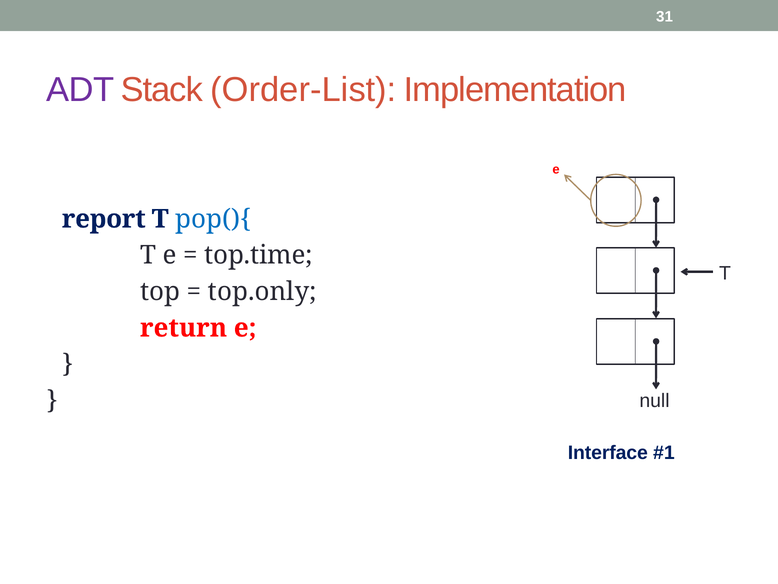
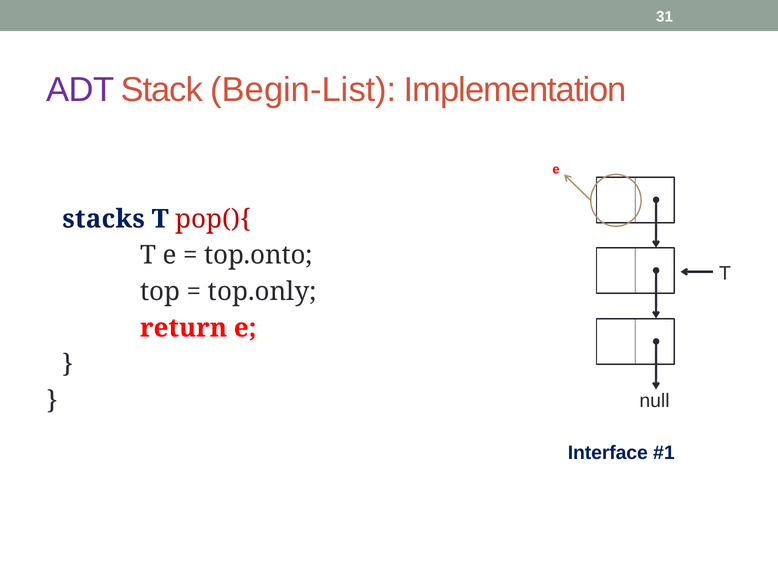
Order-List: Order-List -> Begin-List
report: report -> stacks
pop(){ colour: blue -> red
top.time: top.time -> top.onto
